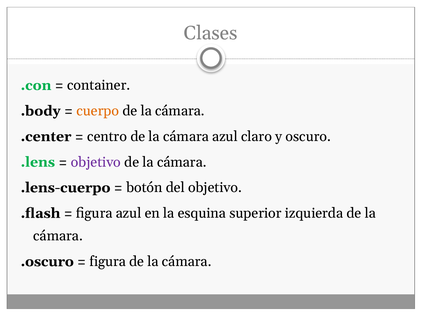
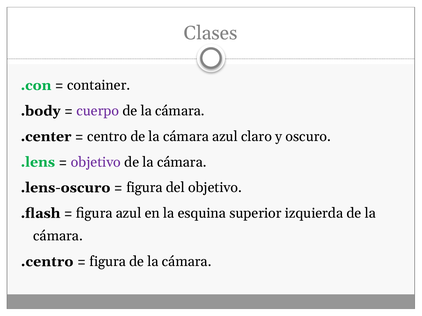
cuerpo colour: orange -> purple
.lens-cuerpo: .lens-cuerpo -> .lens-oscuro
botón at (144, 188): botón -> figura
.oscuro: .oscuro -> .centro
